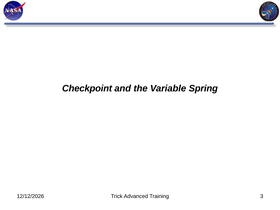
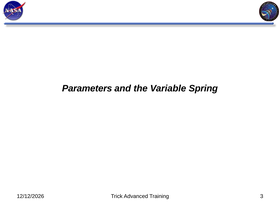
Checkpoint: Checkpoint -> Parameters
